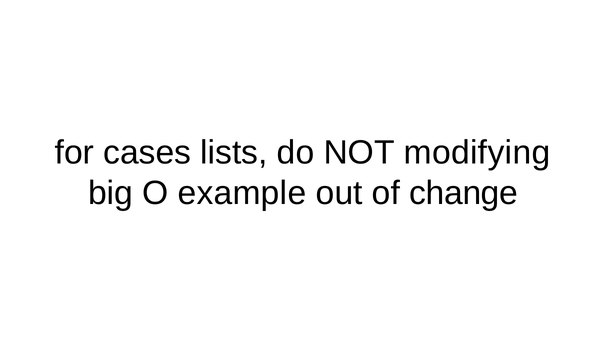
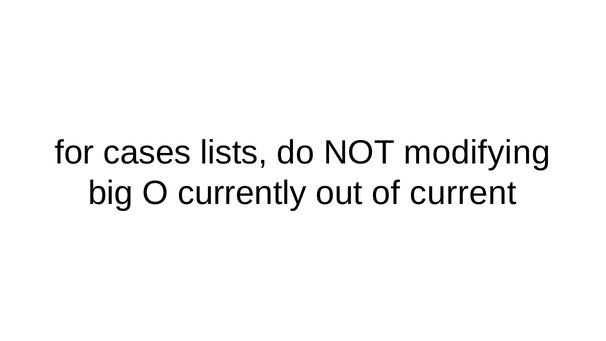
example: example -> currently
change: change -> current
